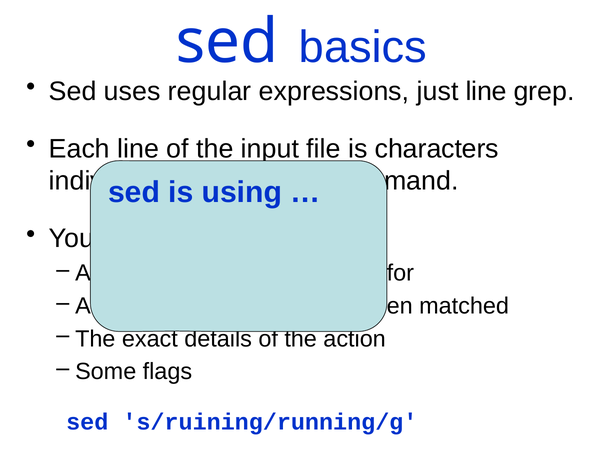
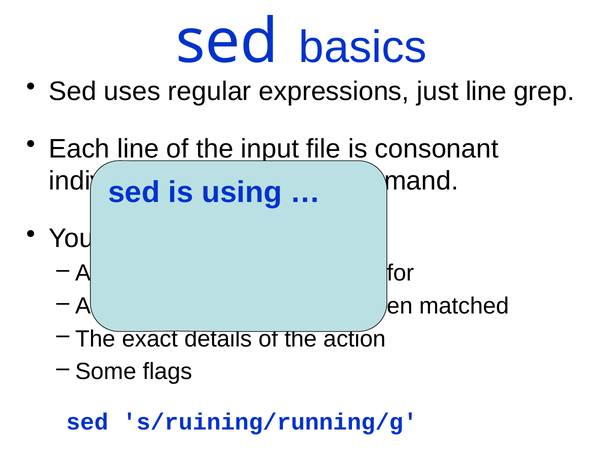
characters: characters -> consonant
